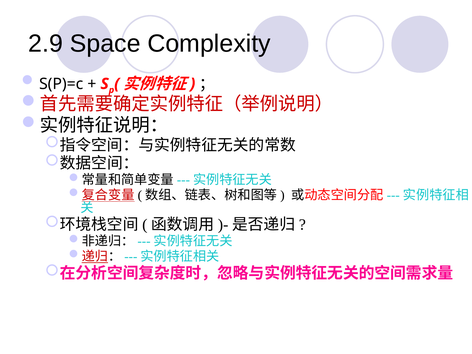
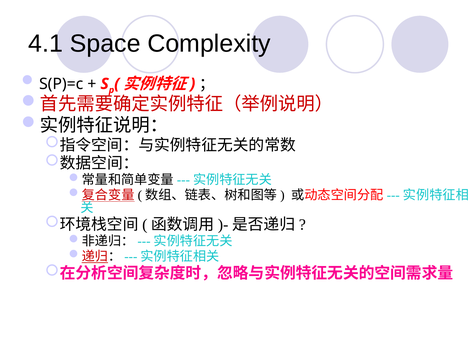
2.9: 2.9 -> 4.1
